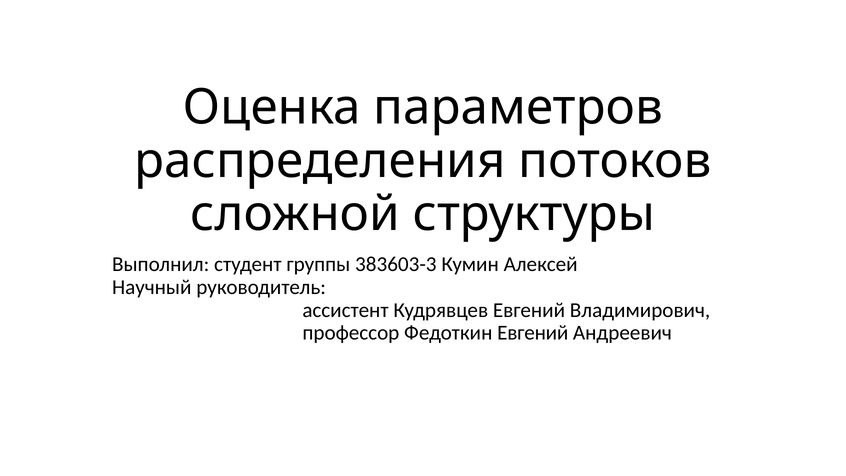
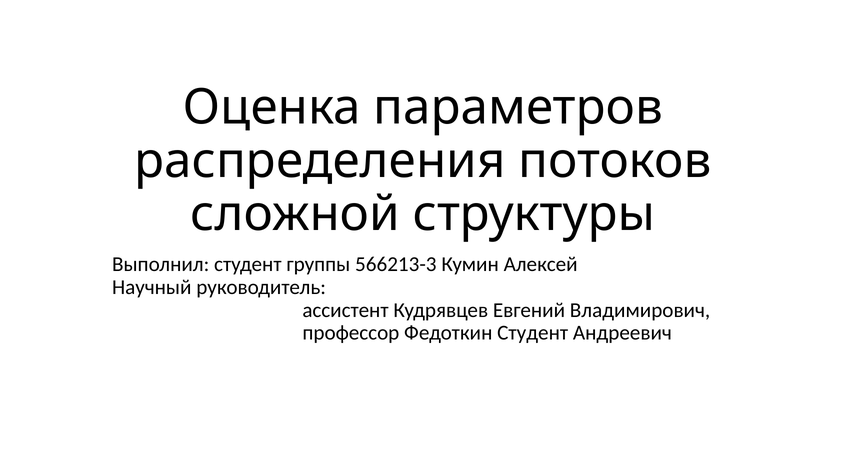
383603-3: 383603-3 -> 566213-3
Федоткин Евгений: Евгений -> Студент
